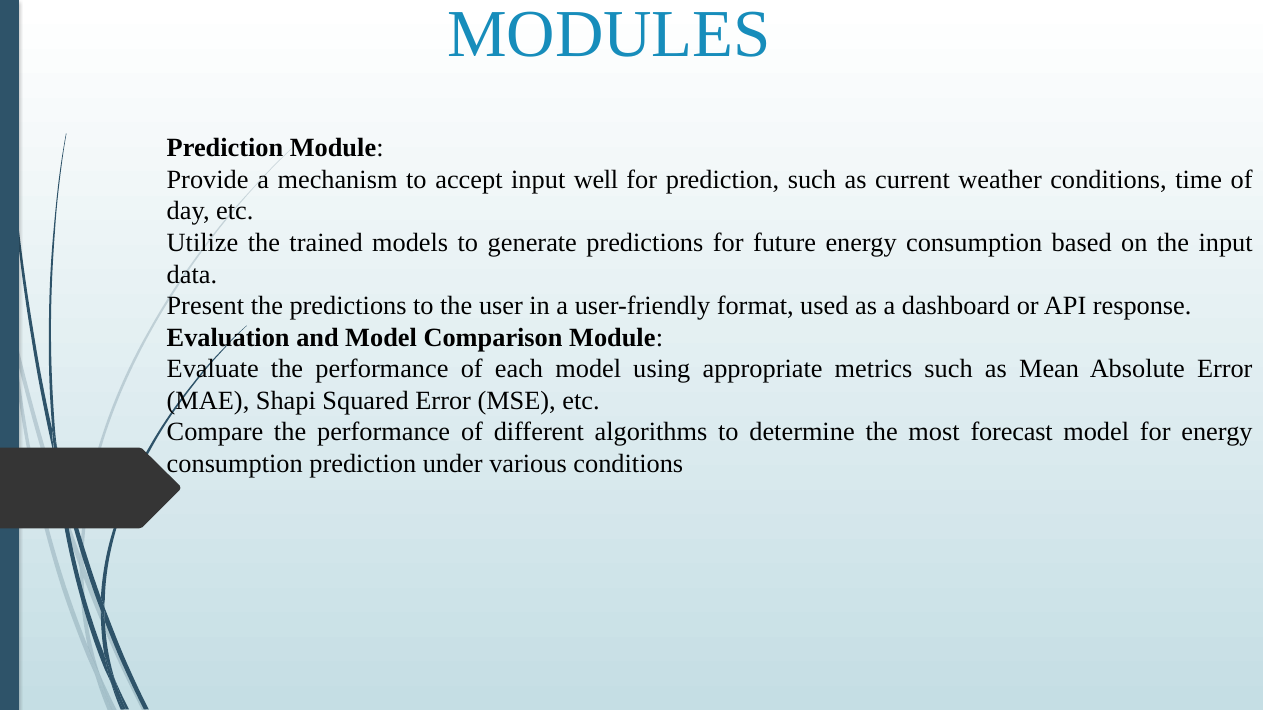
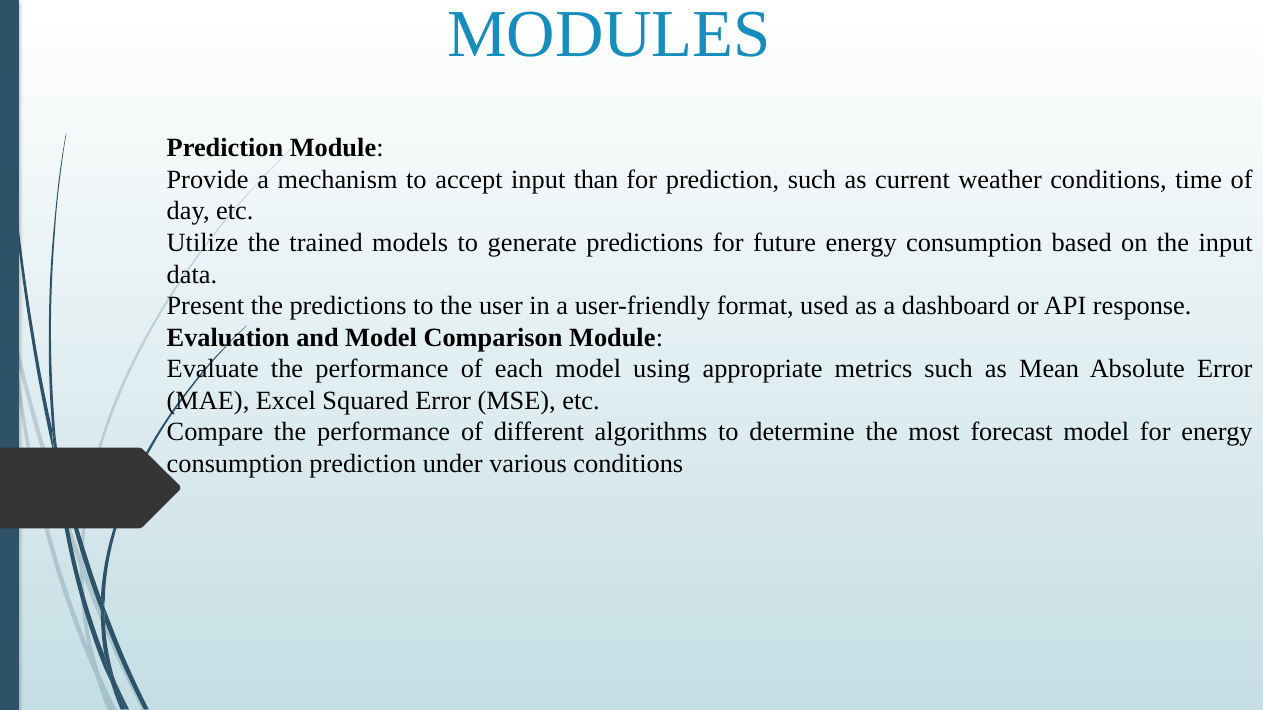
well: well -> than
Shapi: Shapi -> Excel
